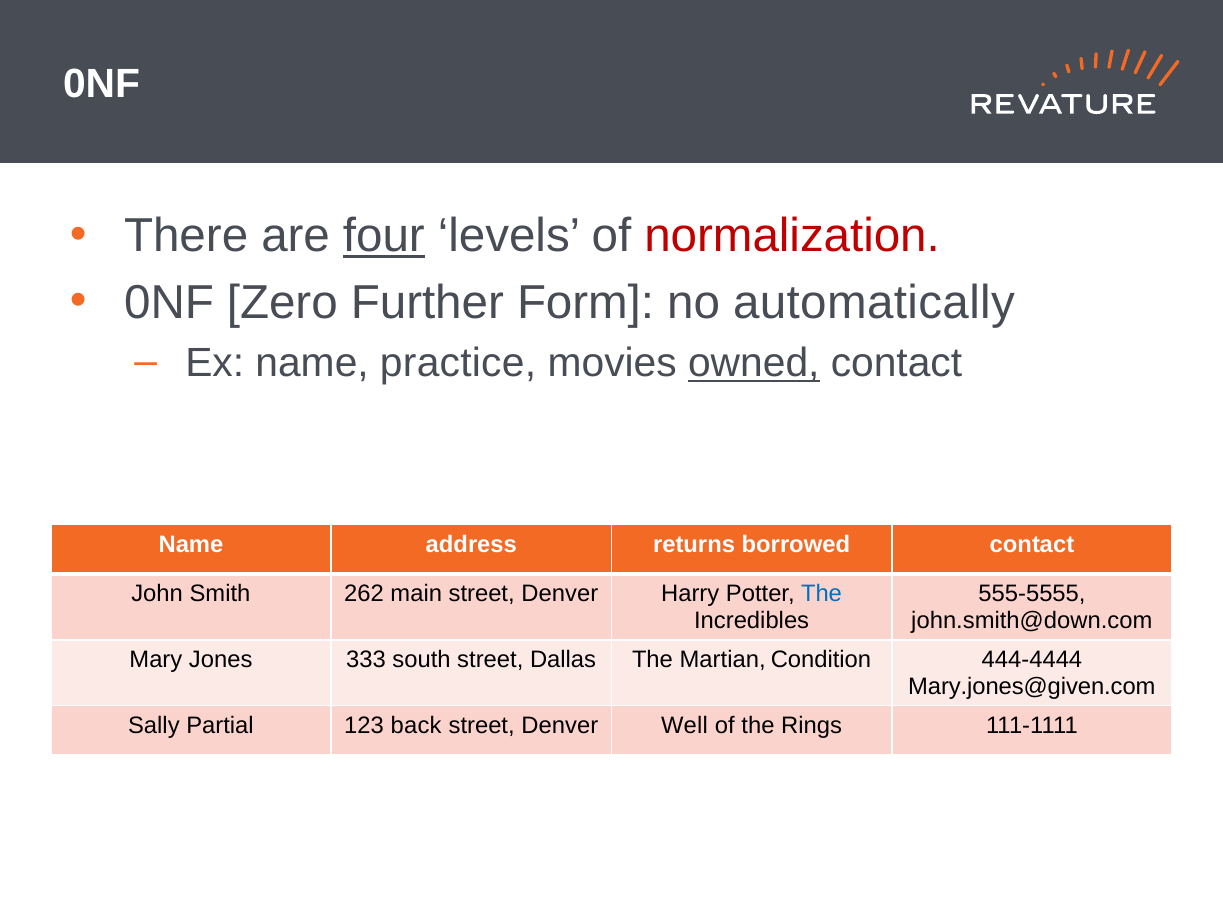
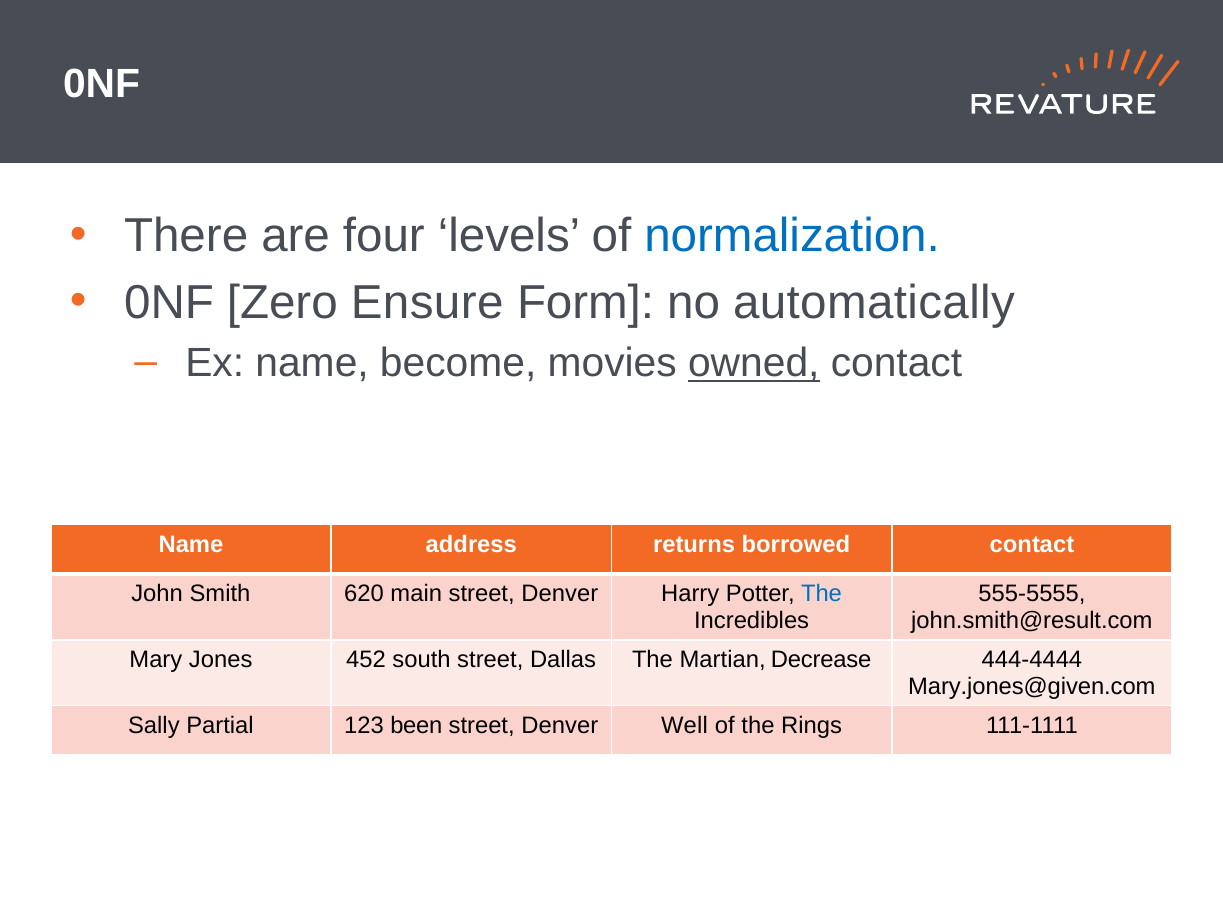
four underline: present -> none
normalization colour: red -> blue
Further: Further -> Ensure
practice: practice -> become
262: 262 -> 620
john.smith@down.com: john.smith@down.com -> john.smith@result.com
333: 333 -> 452
Condition: Condition -> Decrease
back: back -> been
